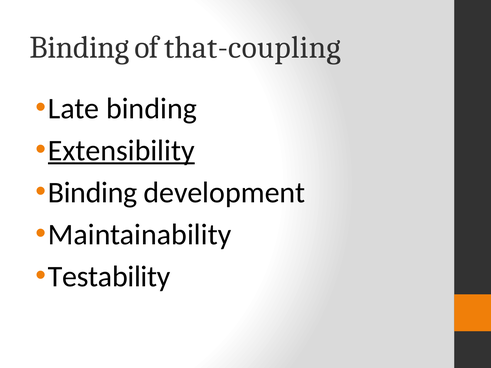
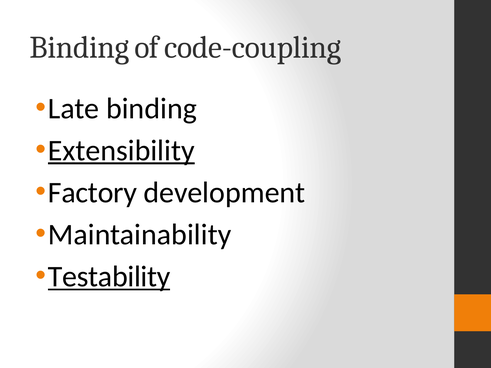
that-coupling: that-coupling -> code-coupling
Binding at (92, 193): Binding -> Factory
Testability underline: none -> present
